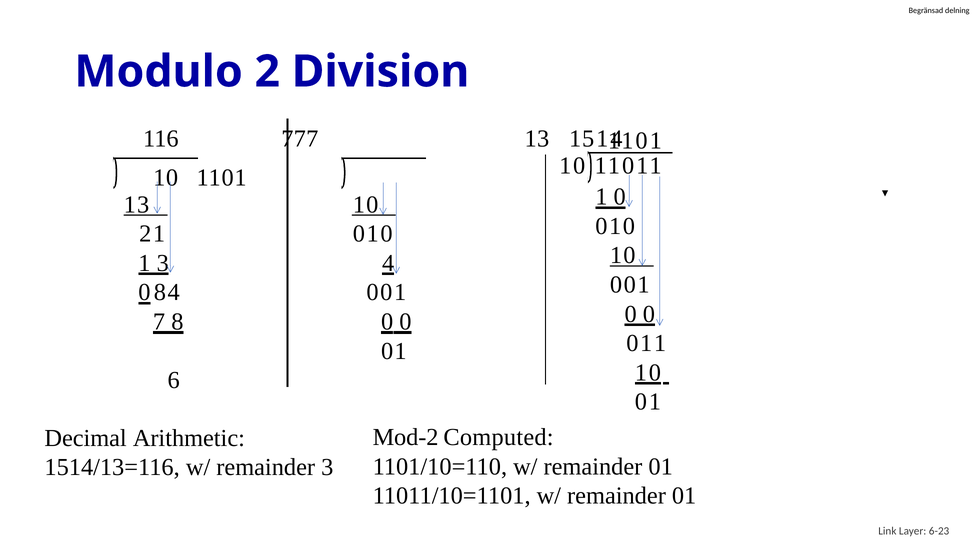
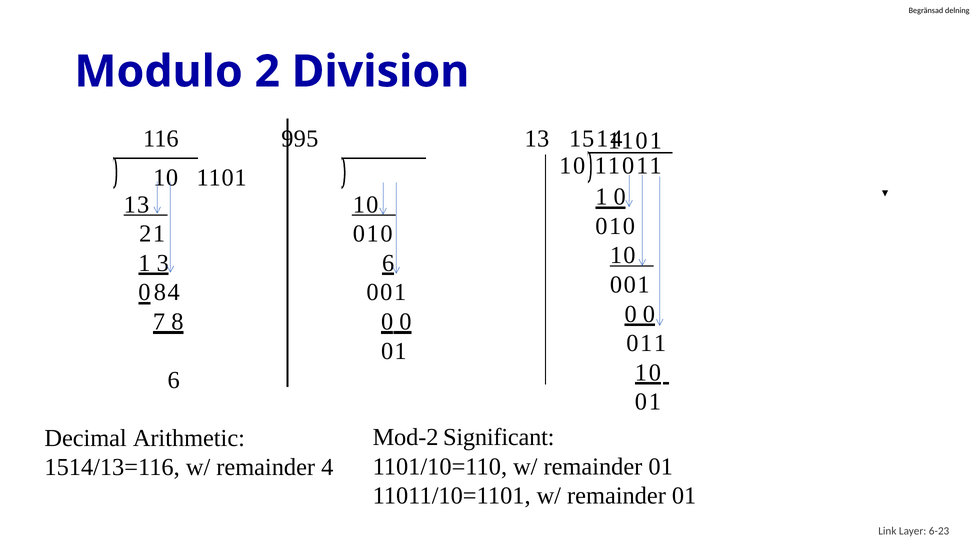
777: 777 -> 995
3 4: 4 -> 6
Computed: Computed -> Significant
remainder 3: 3 -> 4
